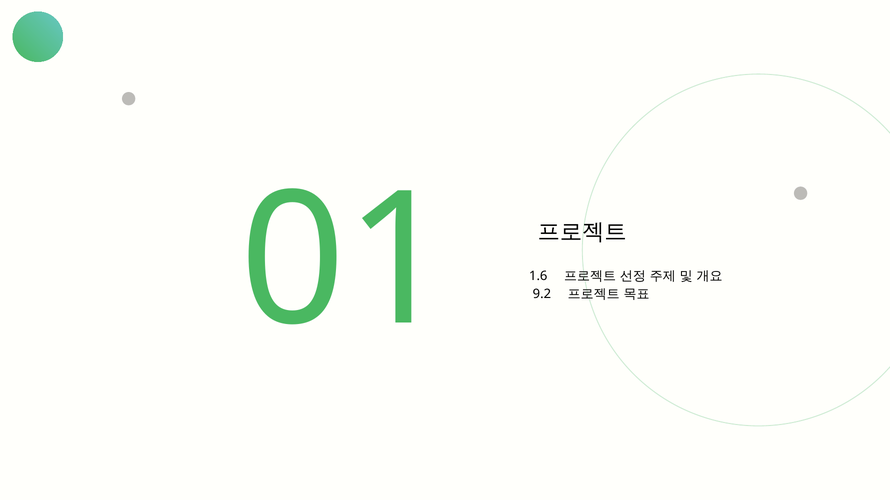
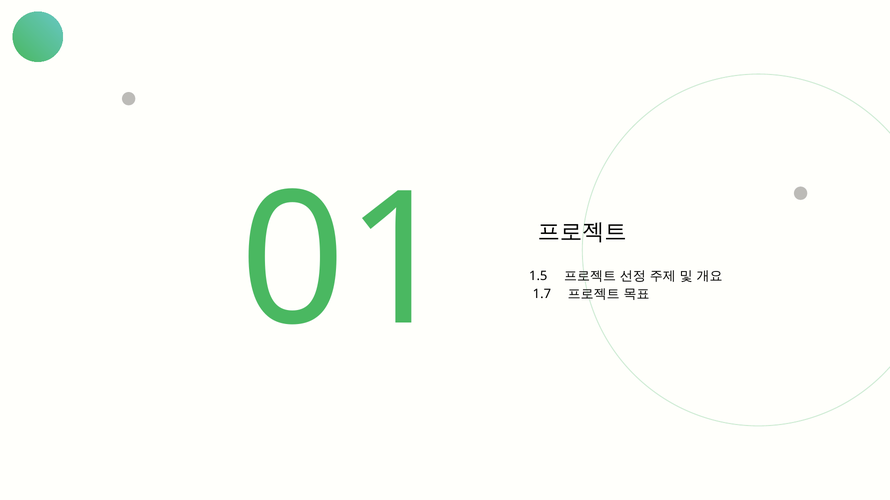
1.6: 1.6 -> 1.5
9.2: 9.2 -> 1.7
